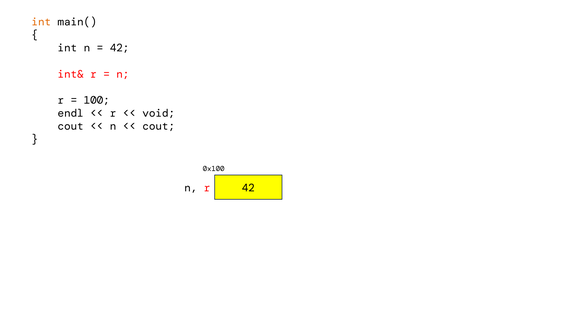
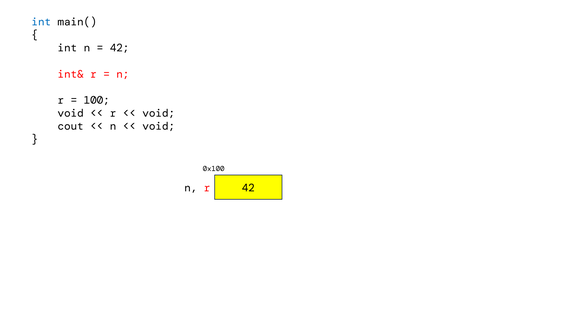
int at (41, 22) colour: orange -> blue
endl at (71, 113): endl -> void
cout at (159, 126): cout -> void
